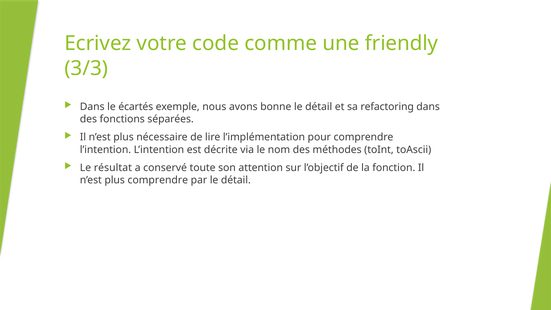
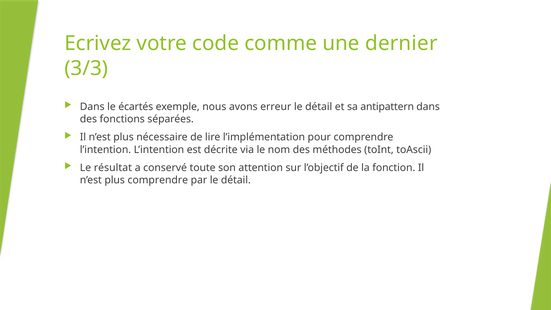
friendly: friendly -> dernier
bonne: bonne -> erreur
refactoring: refactoring -> antipattern
